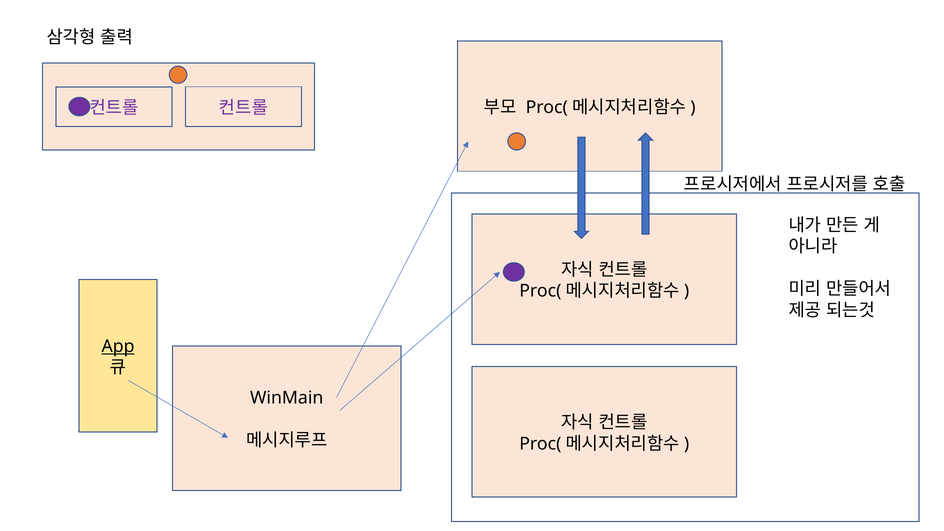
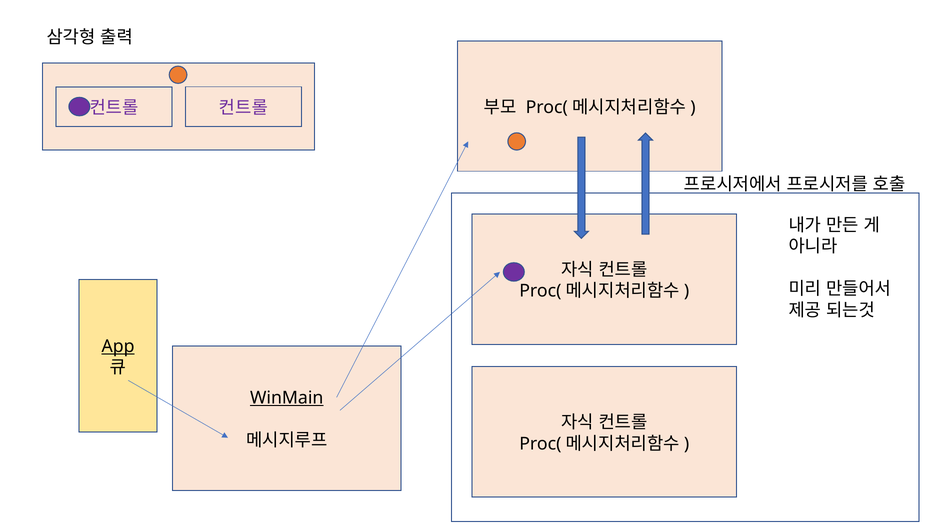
WinMain underline: none -> present
